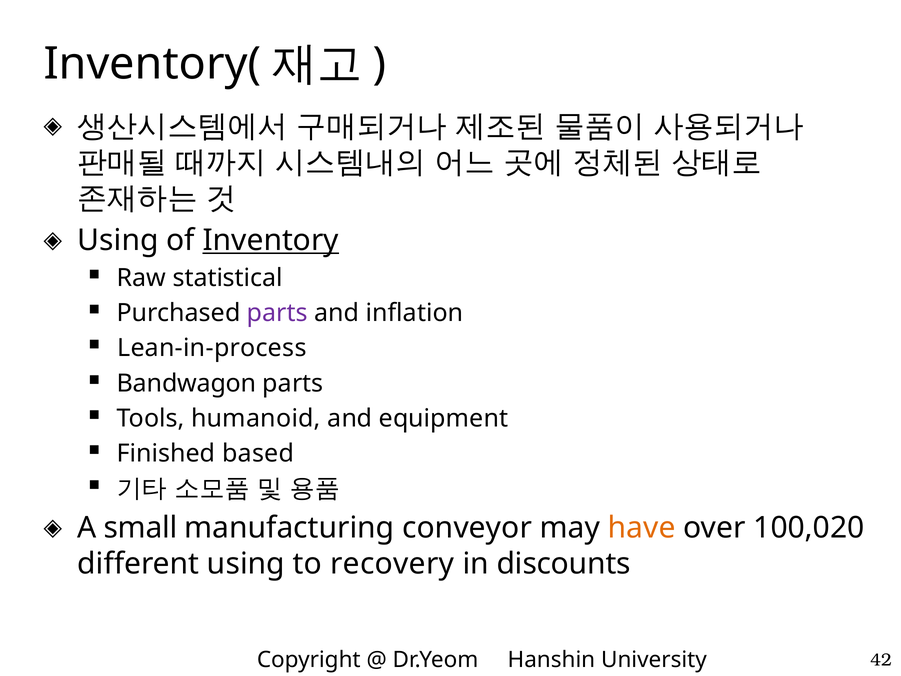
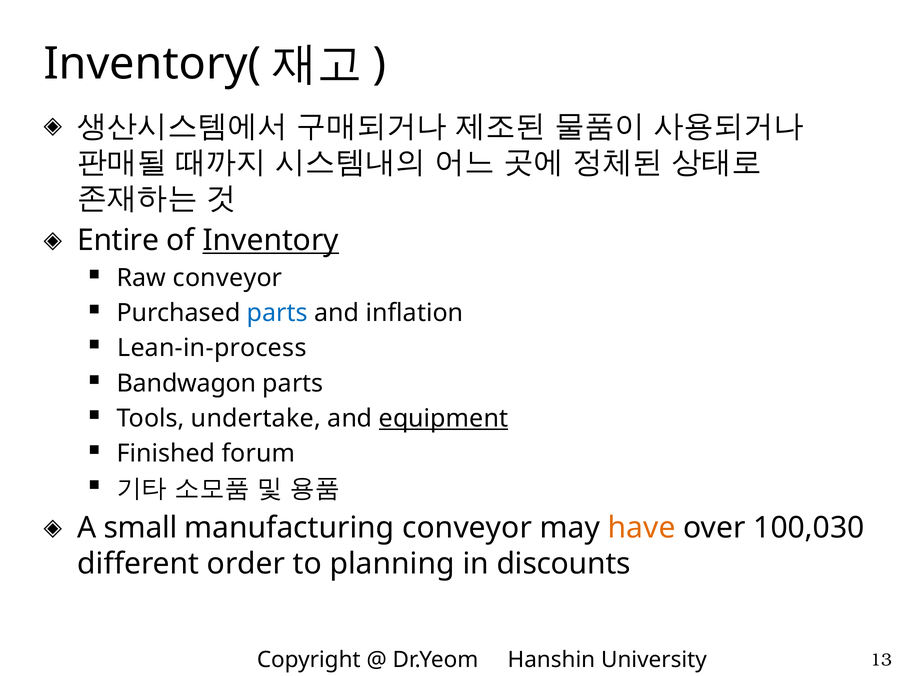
Using at (118, 240): Using -> Entire
Raw statistical: statistical -> conveyor
parts at (277, 313) colour: purple -> blue
humanoid: humanoid -> undertake
equipment underline: none -> present
based: based -> forum
100,020: 100,020 -> 100,030
different using: using -> order
recovery: recovery -> planning
42: 42 -> 13
